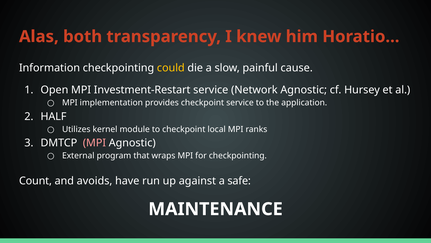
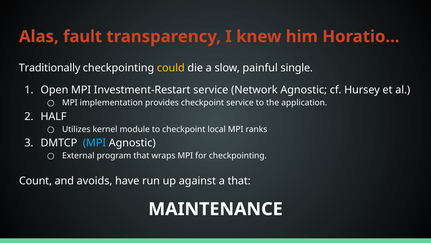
both: both -> fault
Information: Information -> Traditionally
cause: cause -> single
MPI at (94, 143) colour: pink -> light blue
a safe: safe -> that
